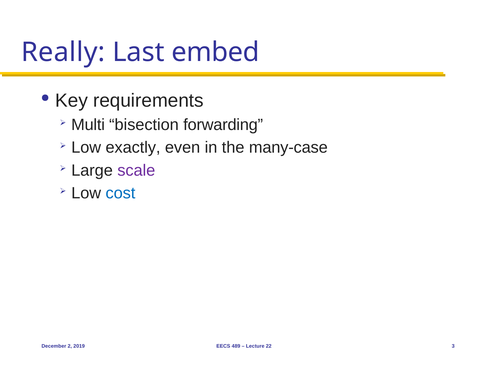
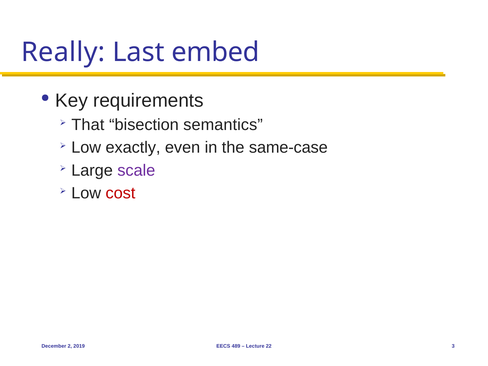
Multi: Multi -> That
forwarding: forwarding -> semantics
many-case: many-case -> same-case
cost colour: blue -> red
